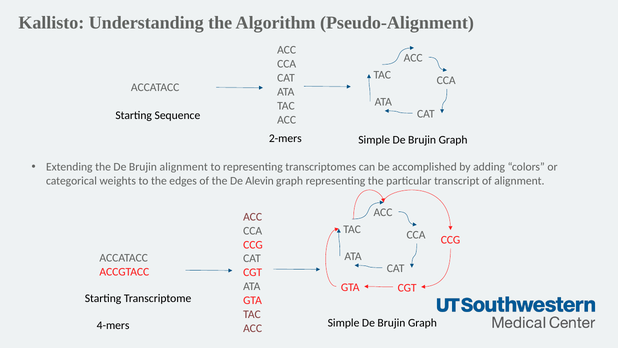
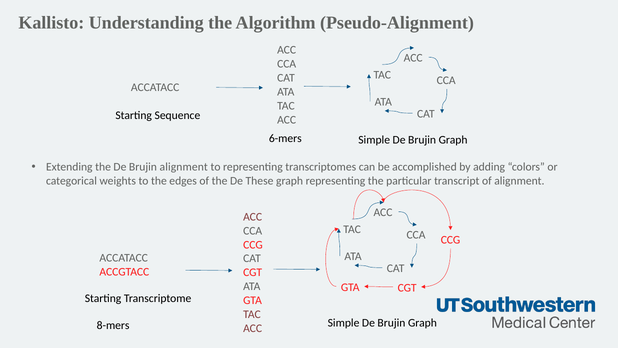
2-mers: 2-mers -> 6-mers
Alevin: Alevin -> These
4-mers: 4-mers -> 8-mers
